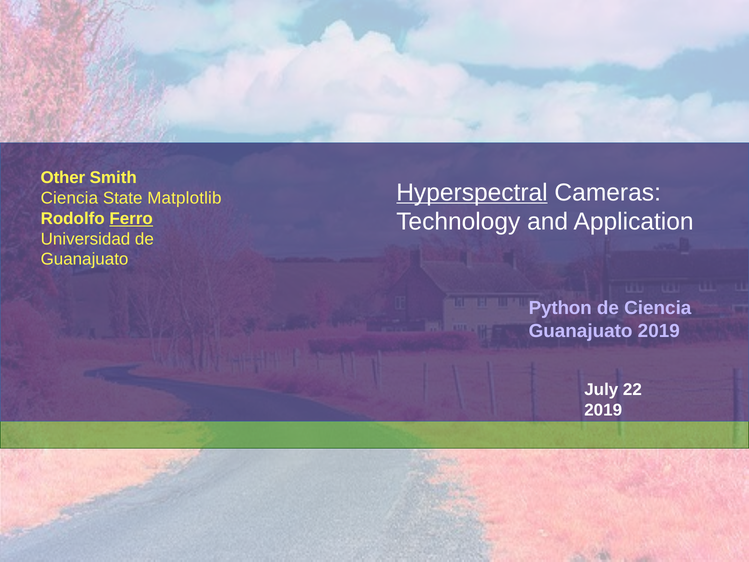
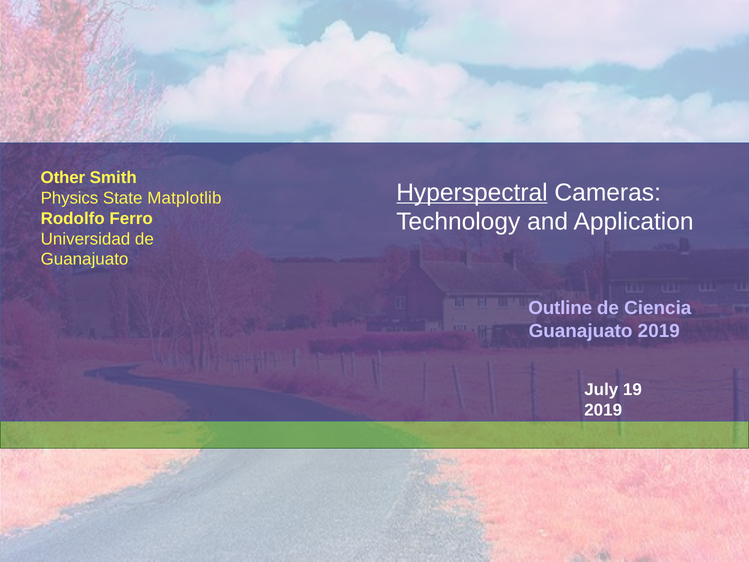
Ciencia at (69, 198): Ciencia -> Physics
Ferro underline: present -> none
Python: Python -> Outline
22: 22 -> 19
